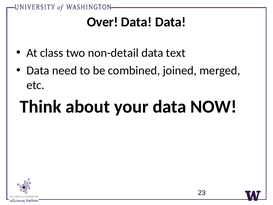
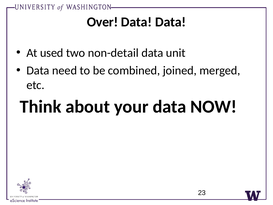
class: class -> used
text: text -> unit
